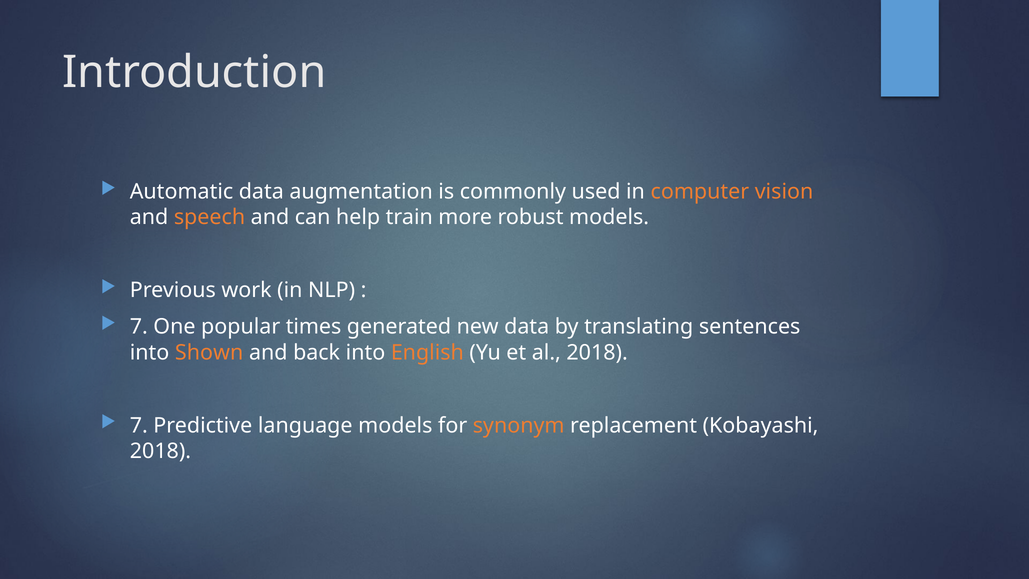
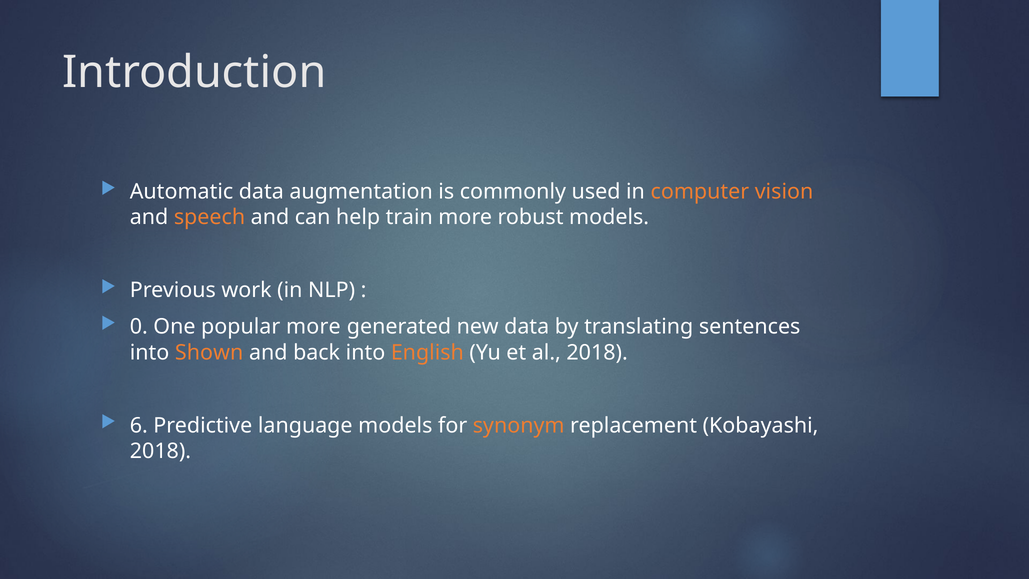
7 at (139, 327): 7 -> 0
popular times: times -> more
7 at (139, 425): 7 -> 6
